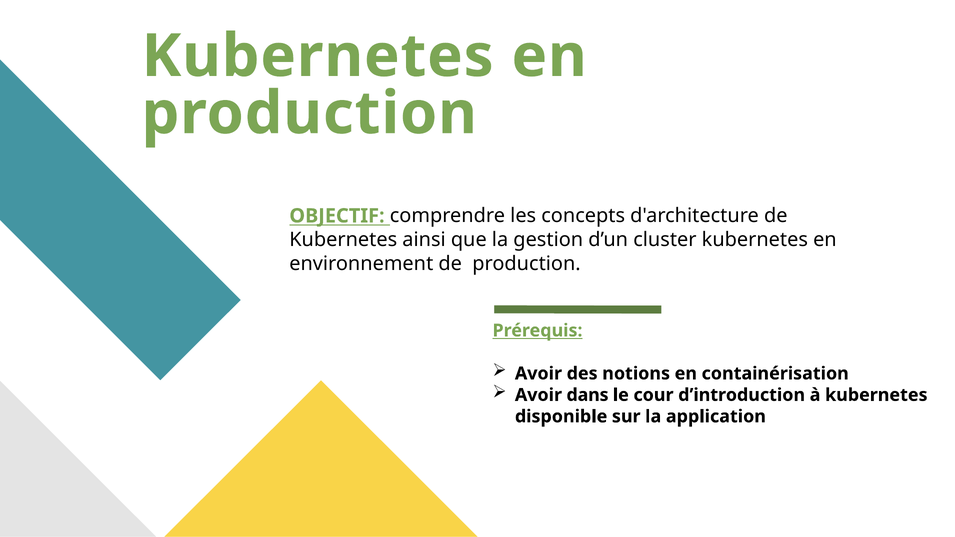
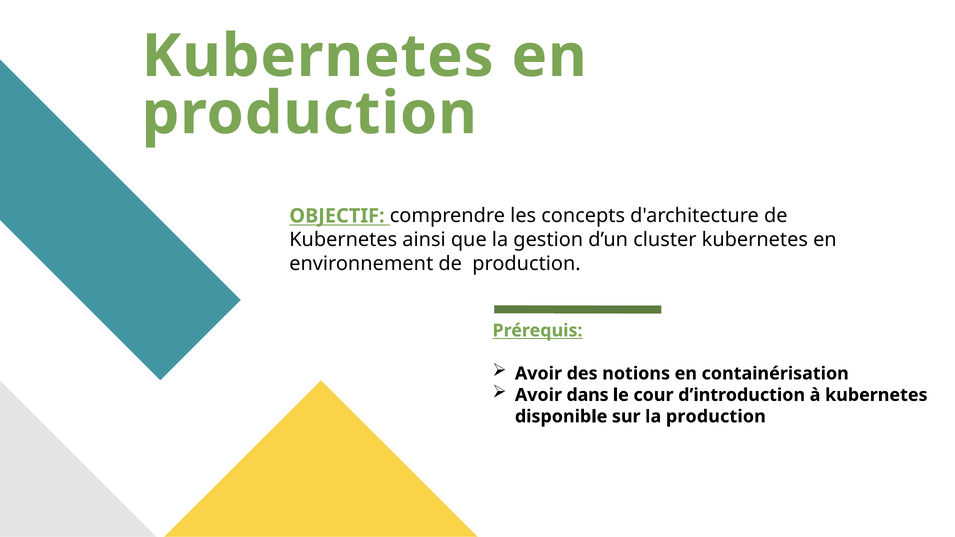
la application: application -> production
